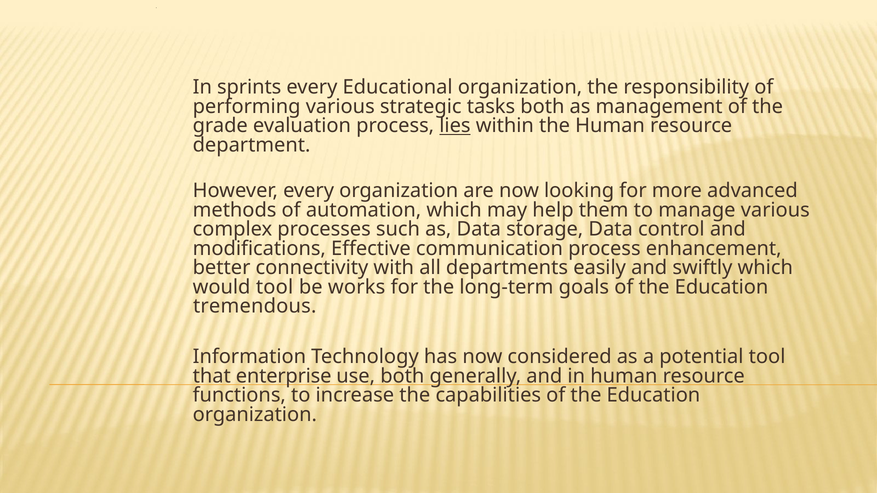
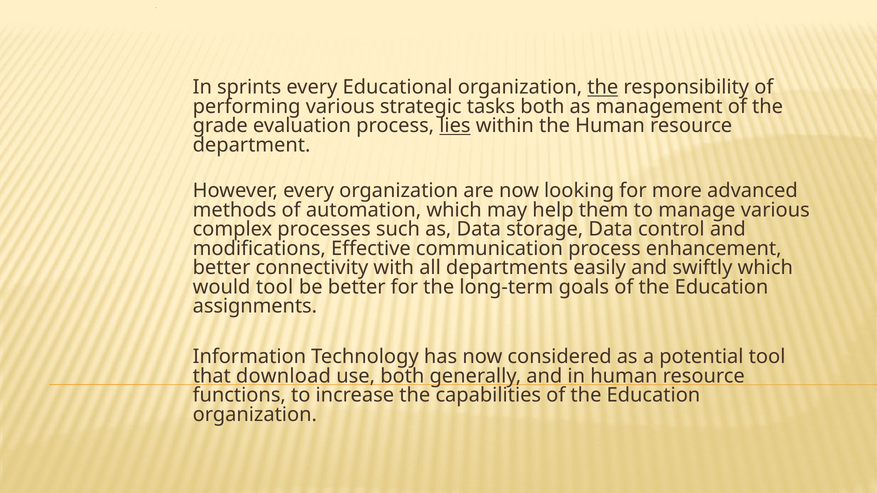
the at (603, 87) underline: none -> present
be works: works -> better
tremendous: tremendous -> assignments
enterprise: enterprise -> download
